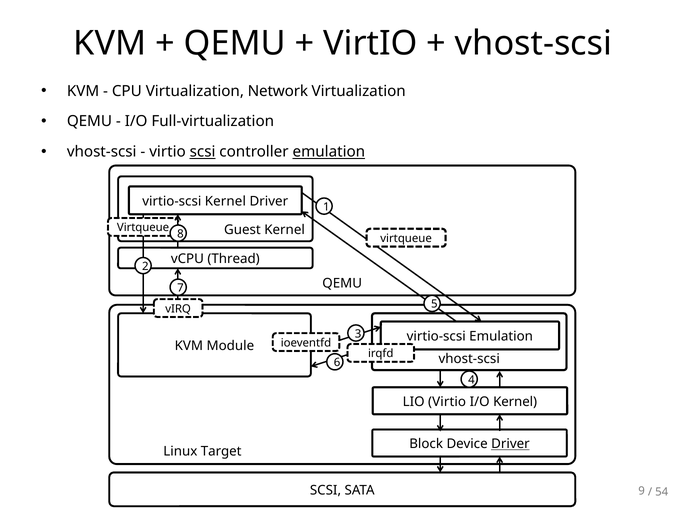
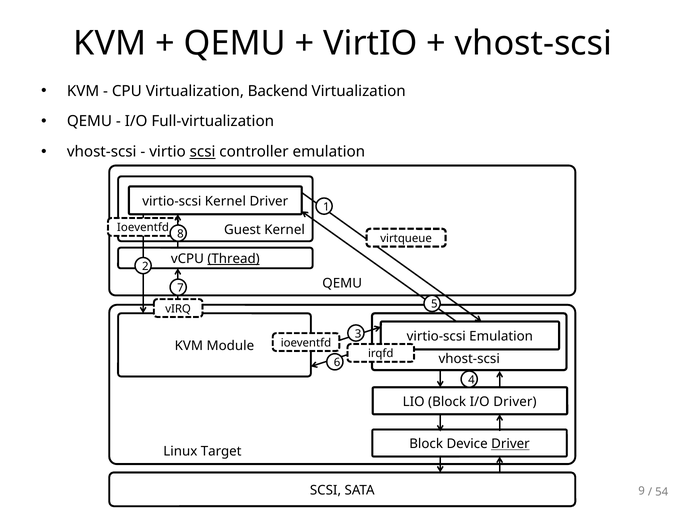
Network: Network -> Backend
emulation at (329, 152) underline: present -> none
Virtqueue at (143, 227): Virtqueue -> Ioeventfd
Thread underline: none -> present
LIO Virtio: Virtio -> Block
I/O Kernel: Kernel -> Driver
